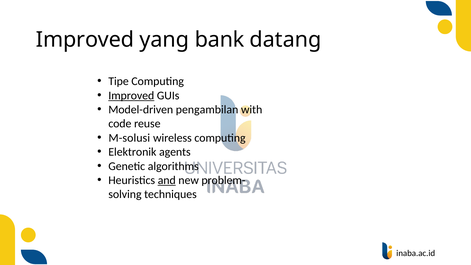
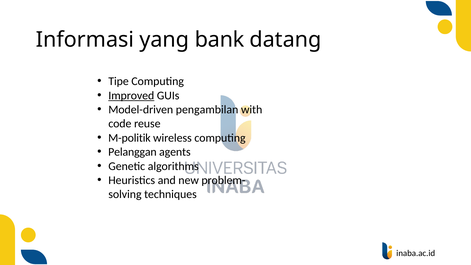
Improved at (85, 40): Improved -> Informasi
M-solusi: M-solusi -> M-politik
Elektronik: Elektronik -> Pelanggan
and underline: present -> none
